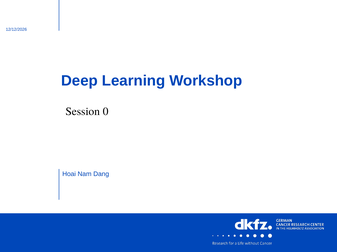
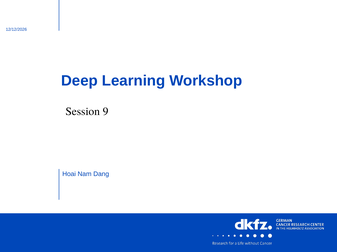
0: 0 -> 9
